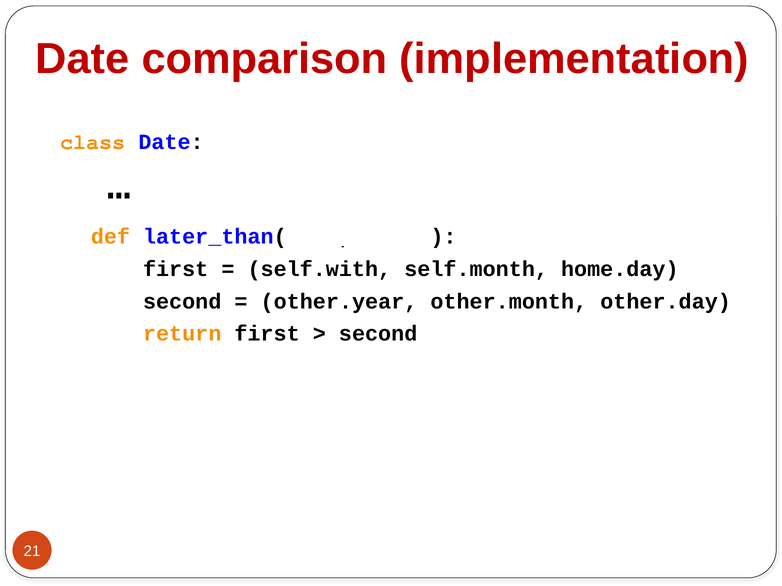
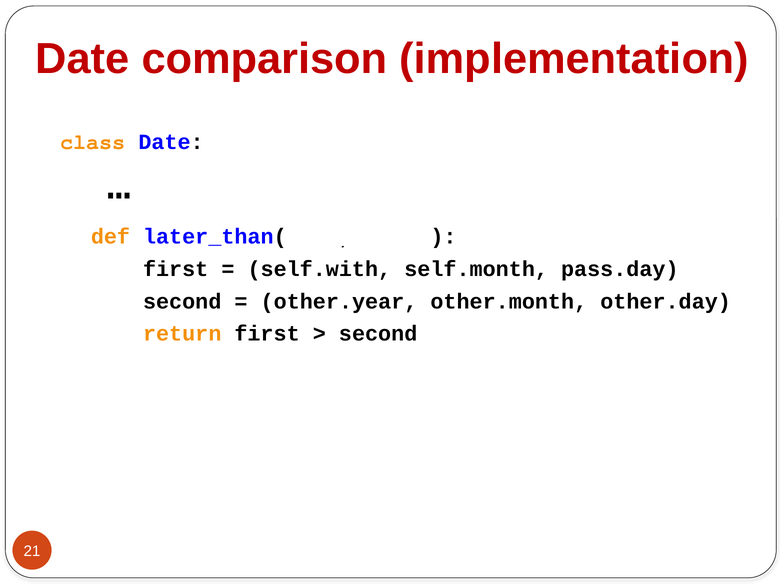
home.day: home.day -> pass.day
